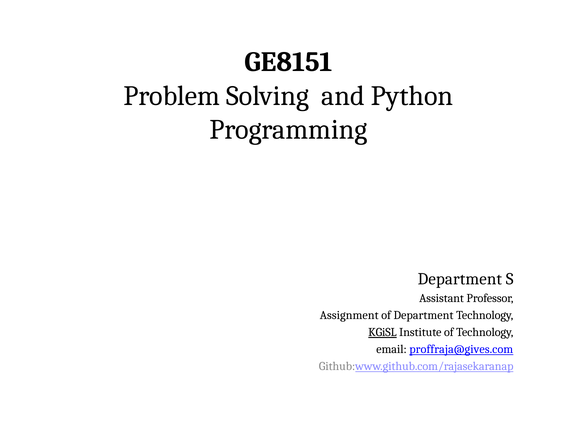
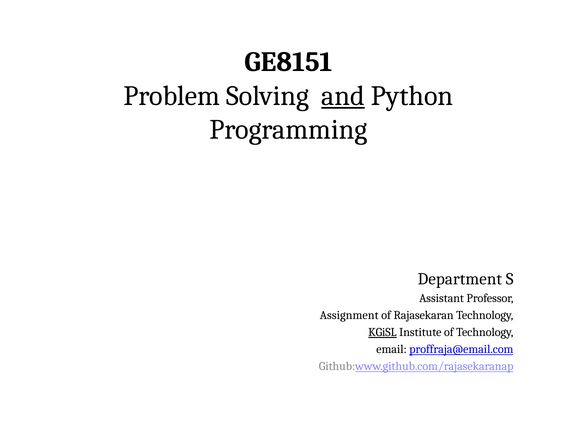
and underline: none -> present
of Department: Department -> Rajasekaran
proffraja@gives.com: proffraja@gives.com -> proffraja@email.com
